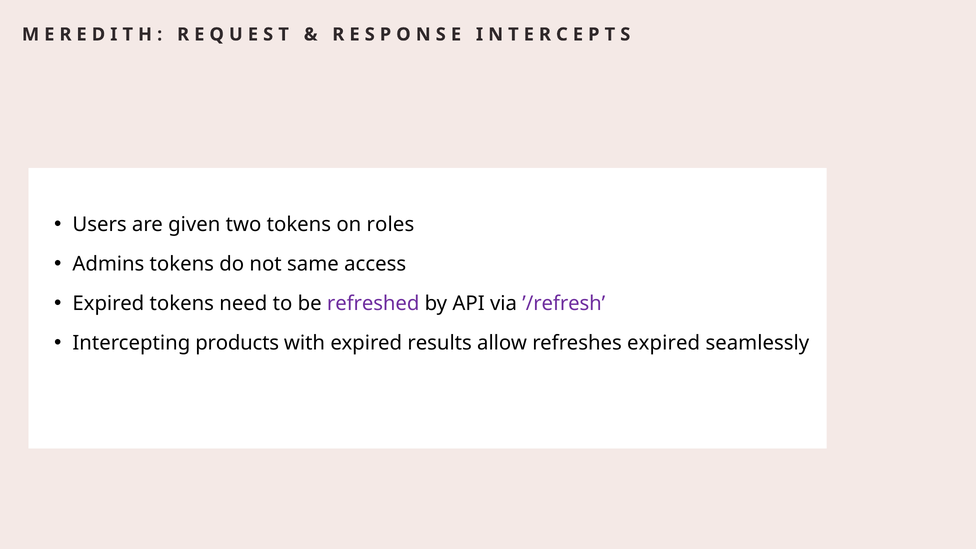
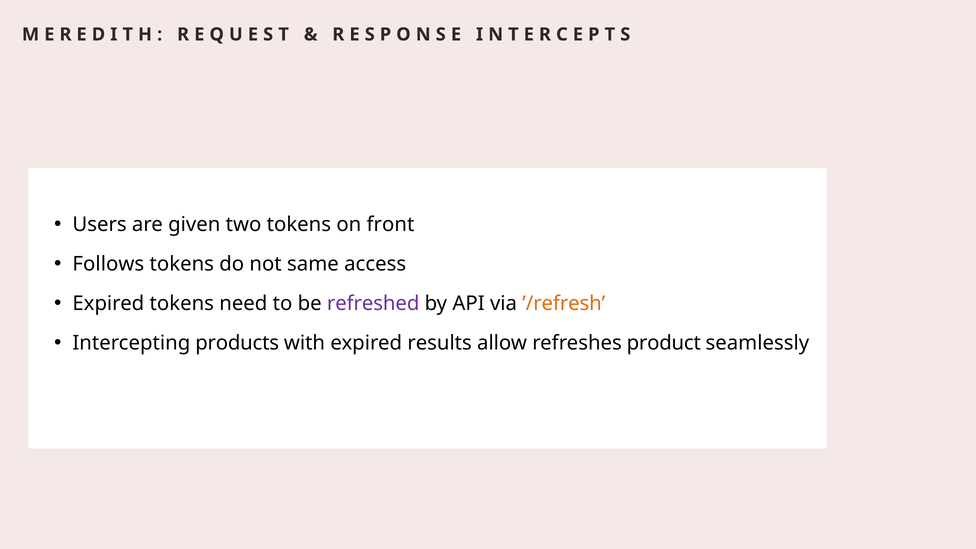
roles: roles -> front
Admins: Admins -> Follows
’/refresh colour: purple -> orange
refreshes expired: expired -> product
